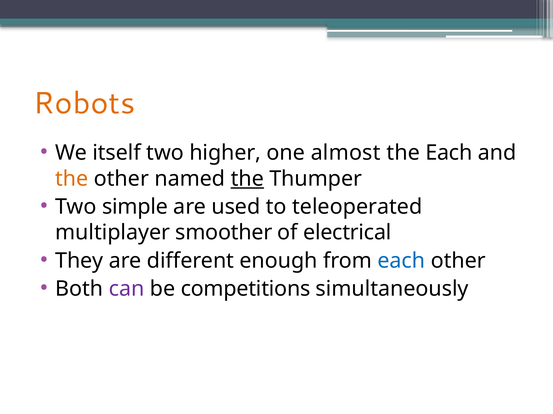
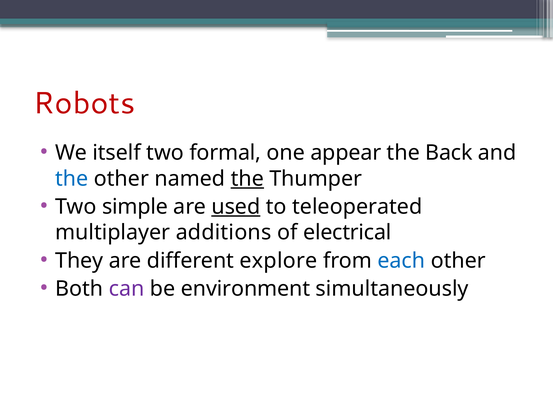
Robots colour: orange -> red
higher: higher -> formal
almost: almost -> appear
the Each: Each -> Back
the at (72, 179) colour: orange -> blue
used underline: none -> present
smoother: smoother -> additions
enough: enough -> explore
competitions: competitions -> environment
